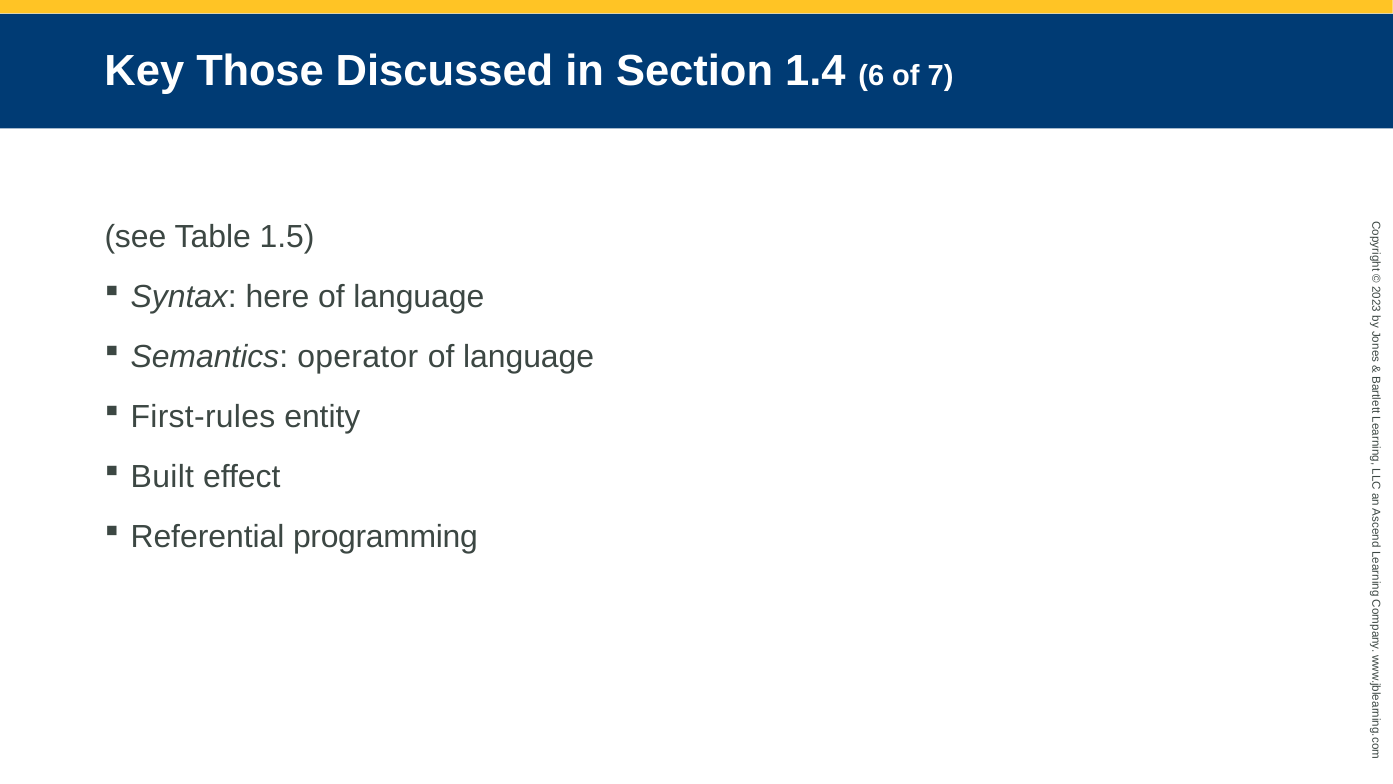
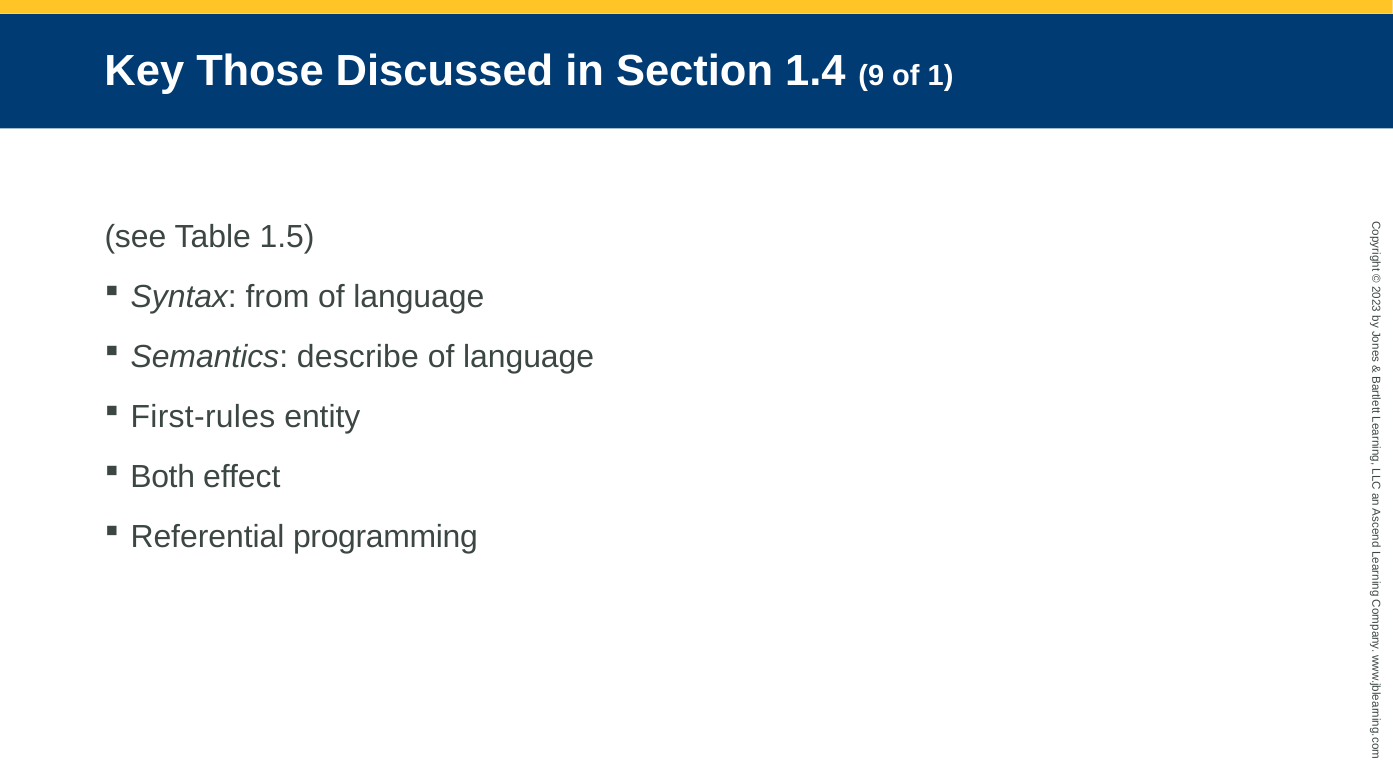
6: 6 -> 9
7: 7 -> 1
here: here -> from
operator: operator -> describe
Built: Built -> Both
